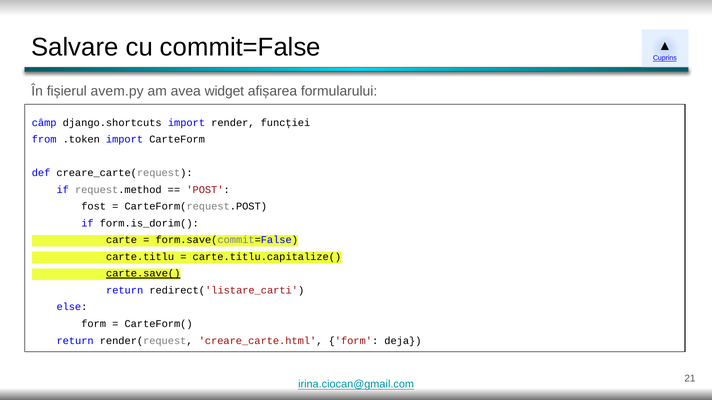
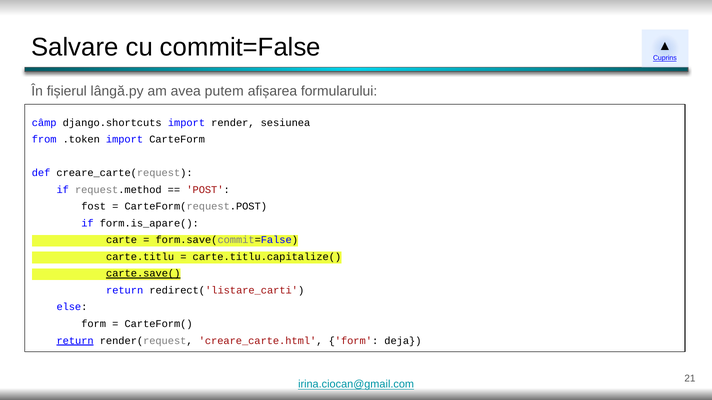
avem.py: avem.py -> lângă.py
widget: widget -> putem
funcției: funcției -> sesiunea
form.is_dorim(: form.is_dorim( -> form.is_apare(
return at (75, 341) underline: none -> present
